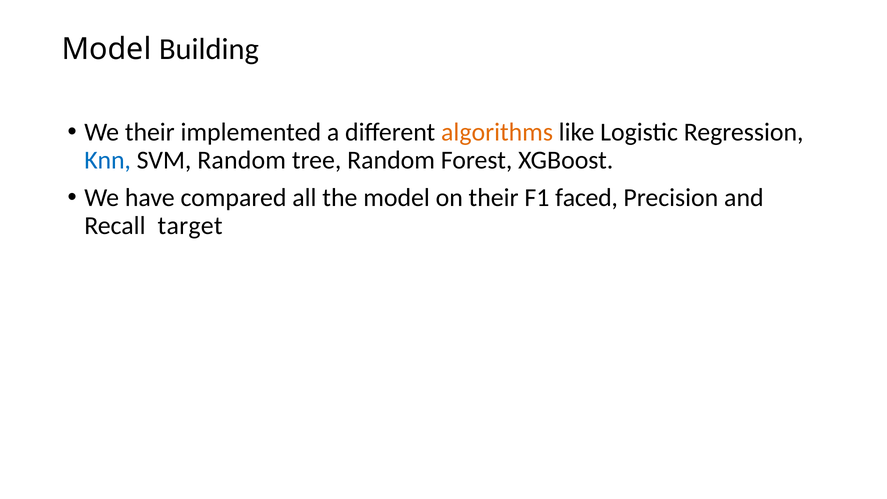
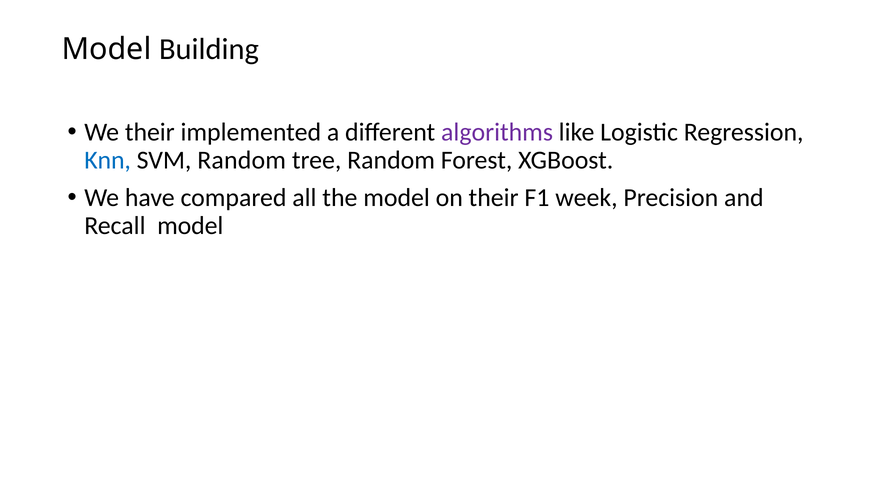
algorithms colour: orange -> purple
faced: faced -> week
Recall target: target -> model
